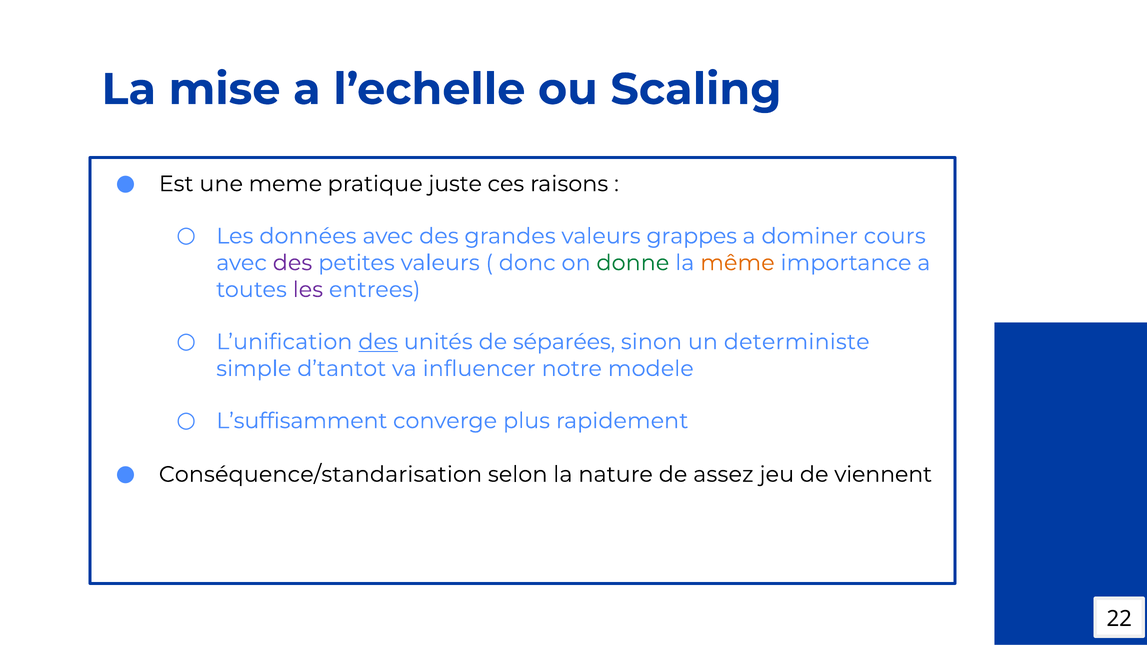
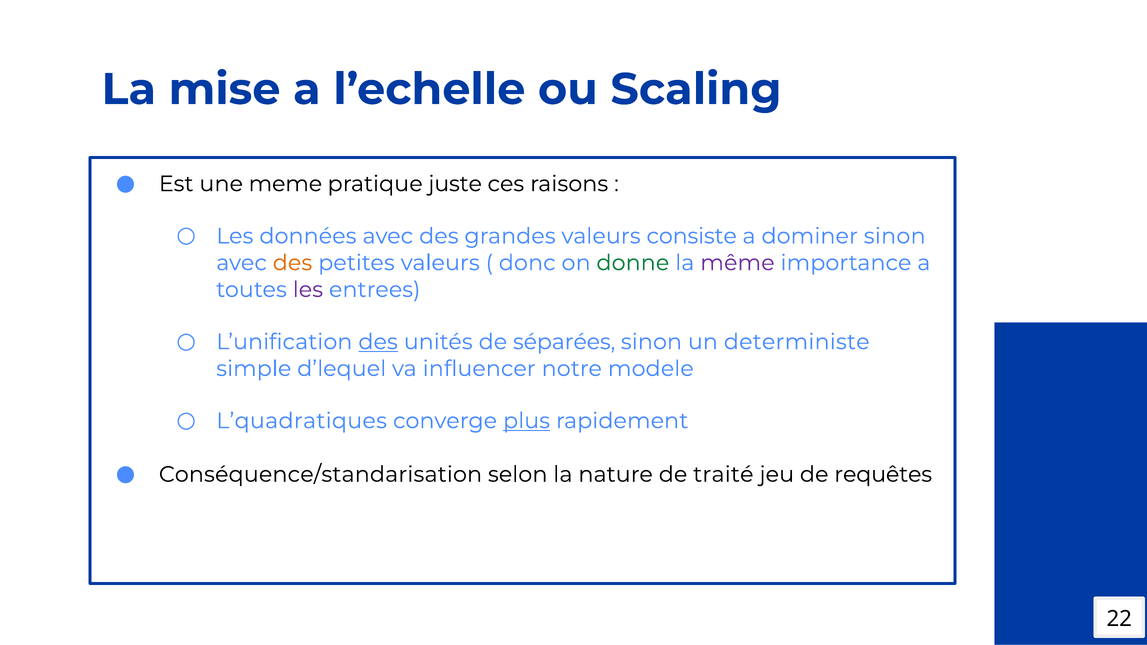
grappes: grappes -> consiste
dominer cours: cours -> sinon
des at (292, 263) colour: purple -> orange
même colour: orange -> purple
d’tantot: d’tantot -> d’lequel
L’suffisamment: L’suffisamment -> L’quadratiques
plus underline: none -> present
assez: assez -> traité
viennent: viennent -> requêtes
